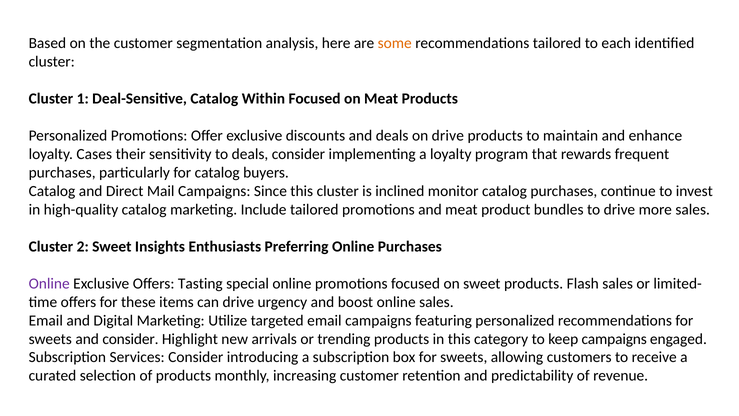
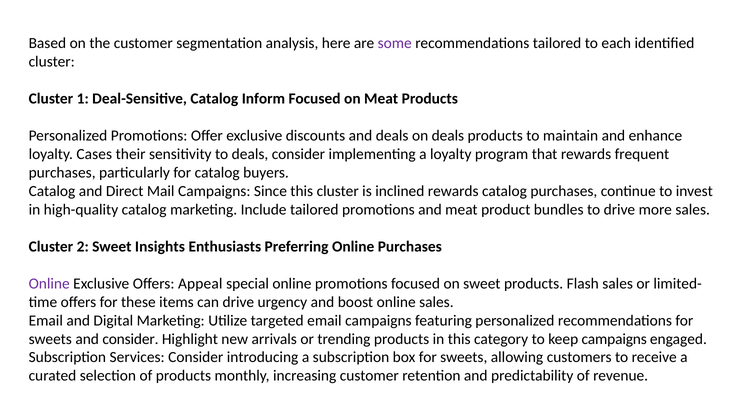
some colour: orange -> purple
Within: Within -> Inform
on drive: drive -> deals
inclined monitor: monitor -> rewards
Tasting: Tasting -> Appeal
